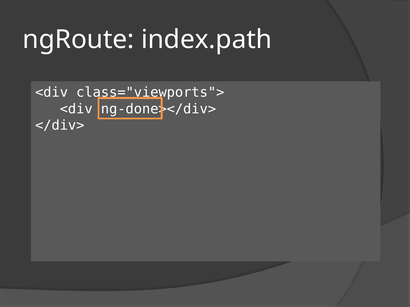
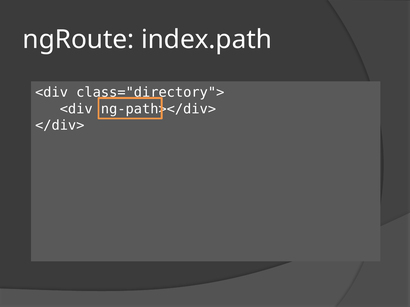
class="viewports">: class="viewports"> -> class="directory">
ng-done></div>: ng-done></div> -> ng-path></div>
